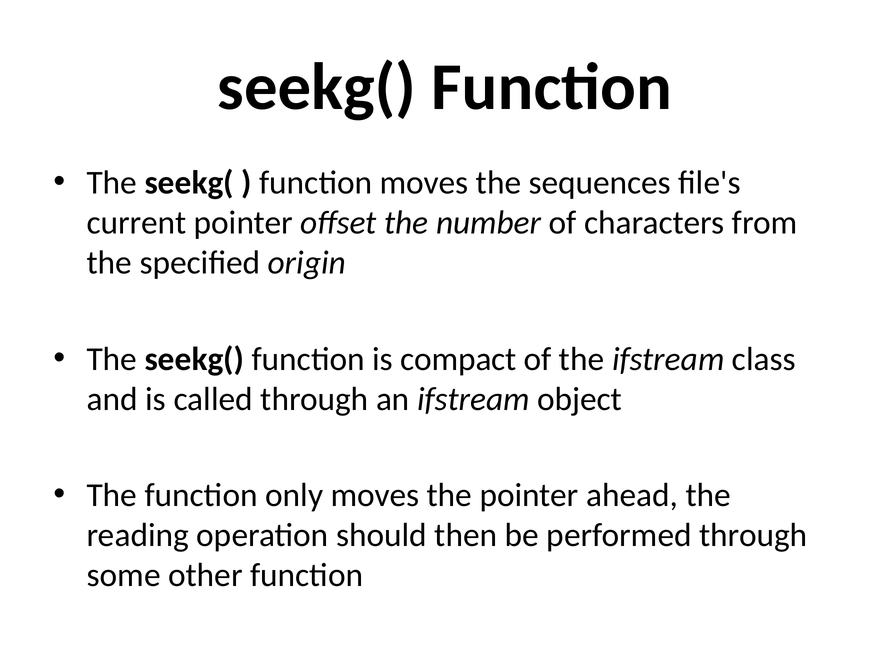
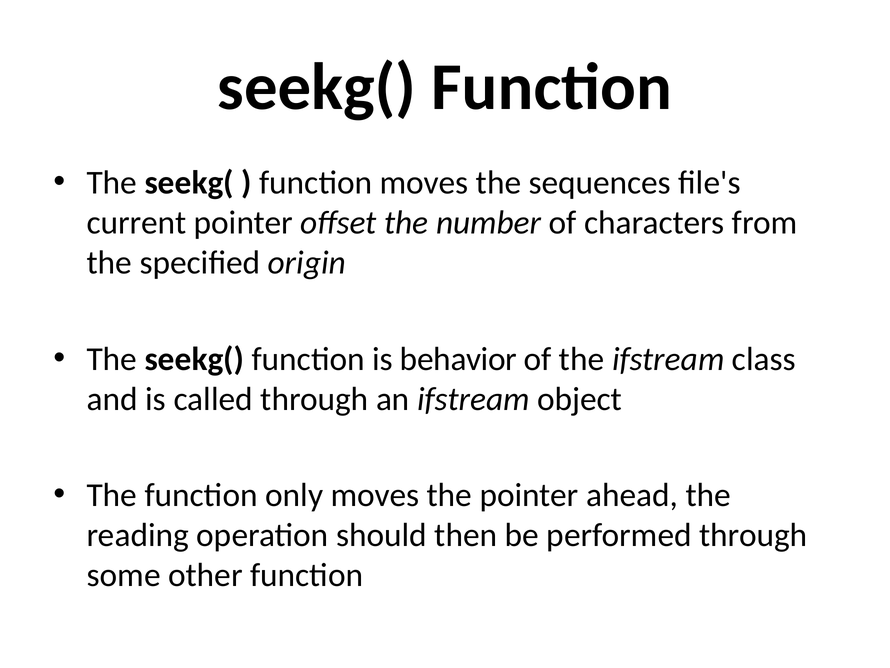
compact: compact -> behavior
